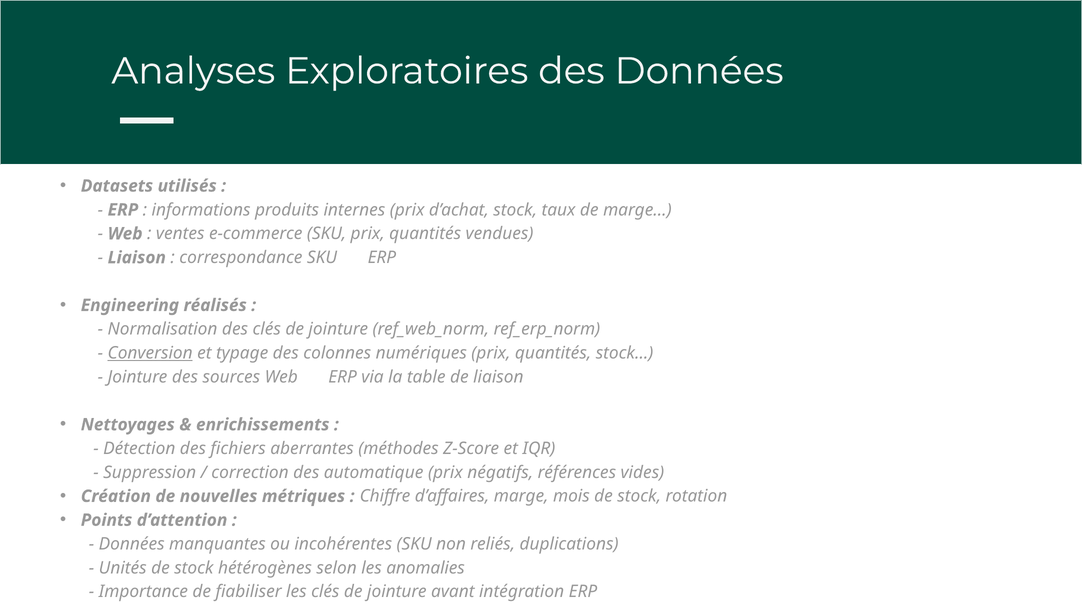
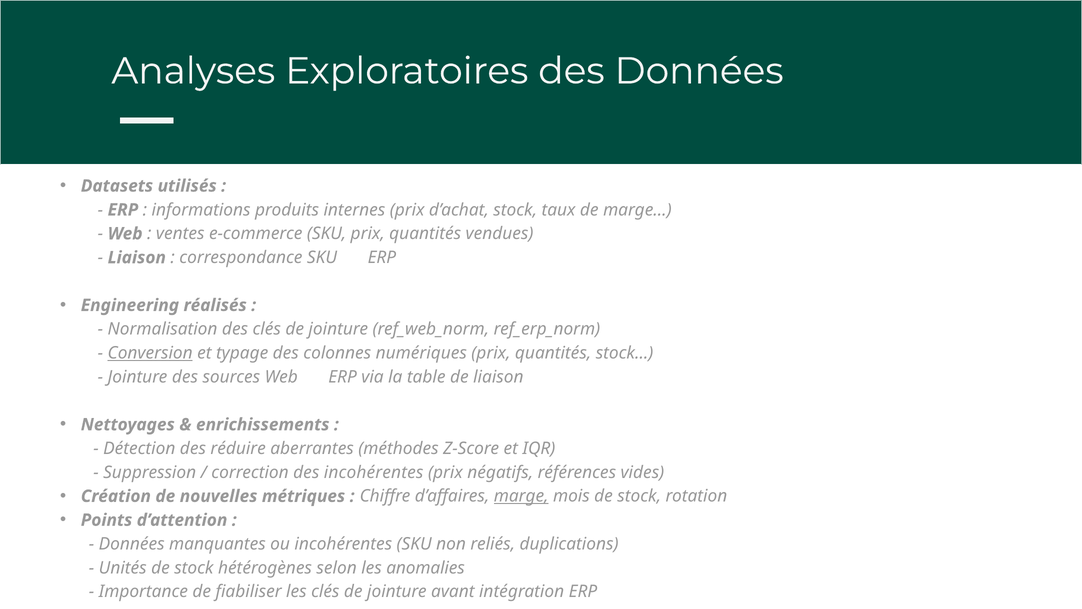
fichiers: fichiers -> réduire
des automatique: automatique -> incohérentes
marge underline: none -> present
